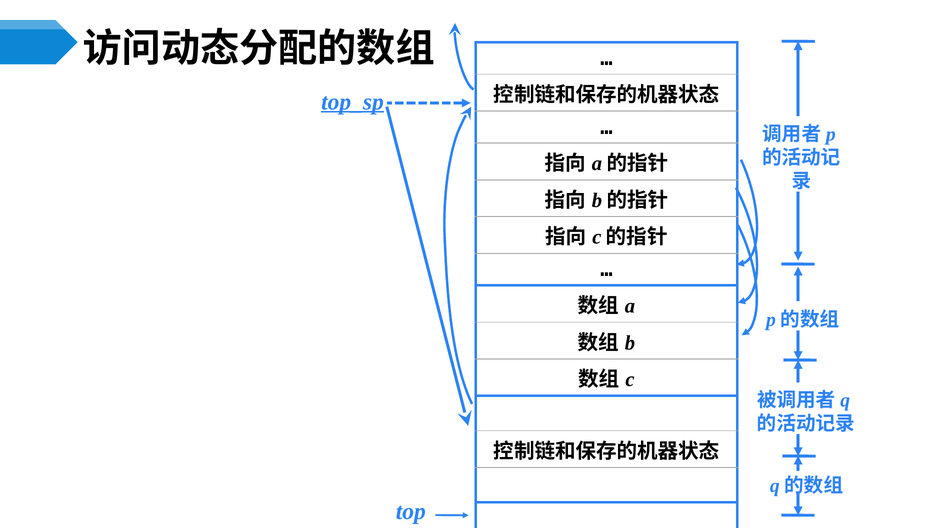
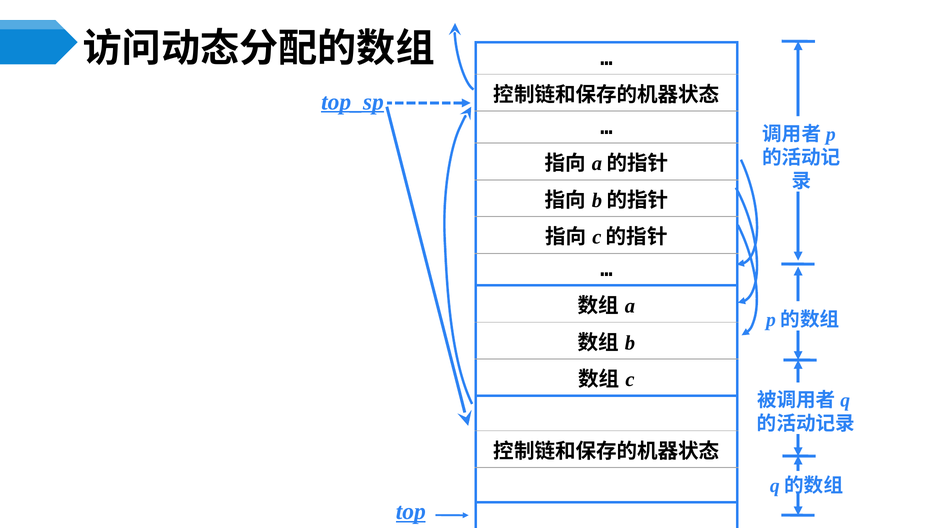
top underline: none -> present
